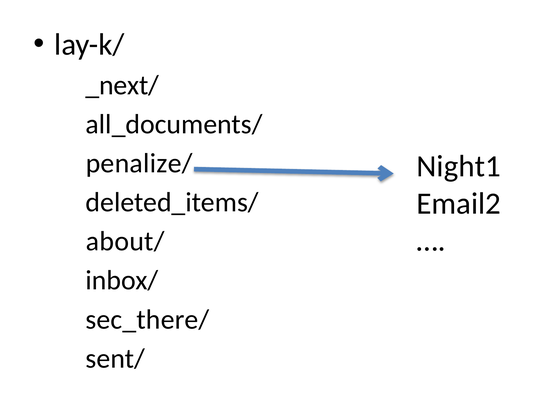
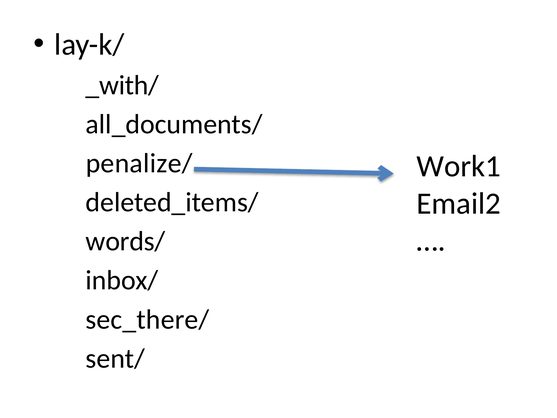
_next/: _next/ -> _with/
Night1: Night1 -> Work1
about/: about/ -> words/
